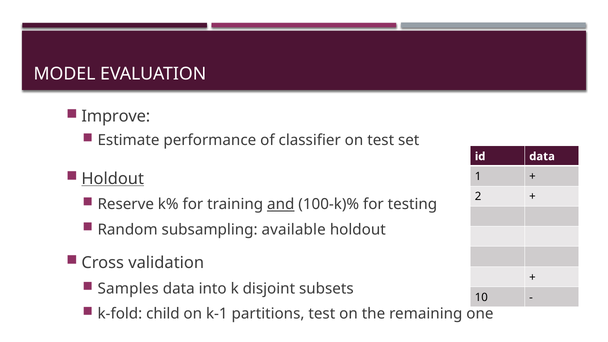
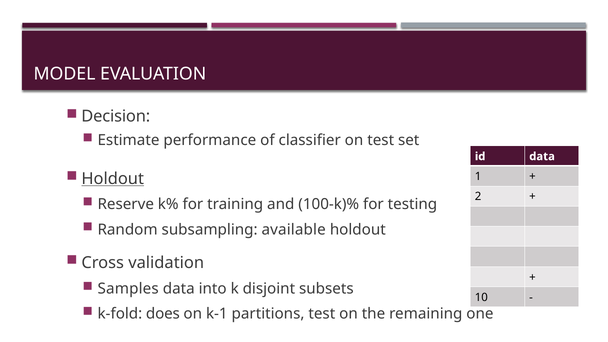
Improve: Improve -> Decision
and underline: present -> none
child: child -> does
